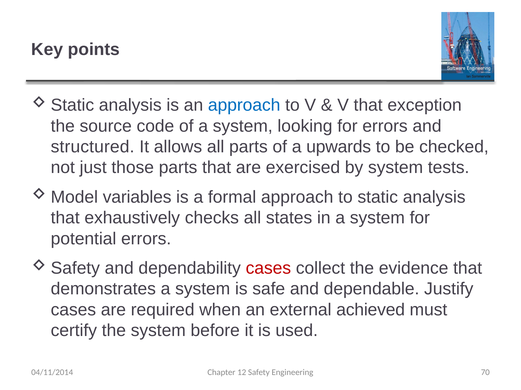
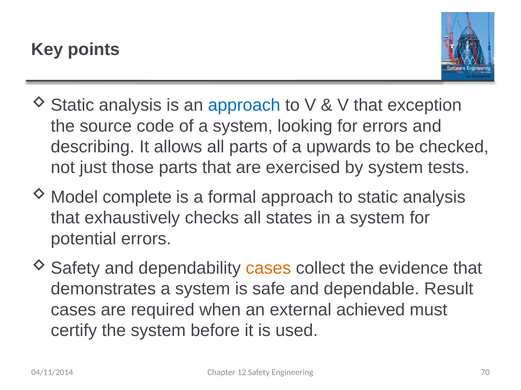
structured: structured -> describing
variables: variables -> complete
cases at (268, 269) colour: red -> orange
Justify: Justify -> Result
